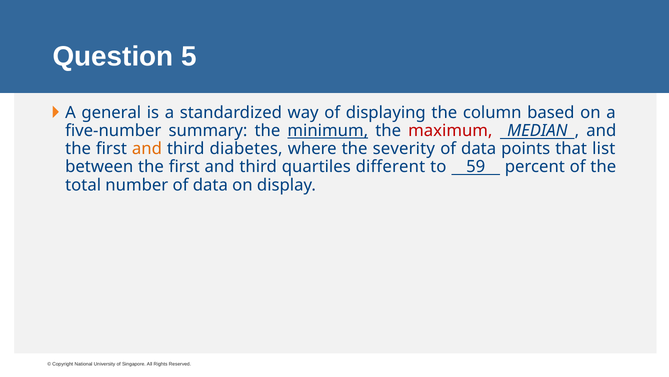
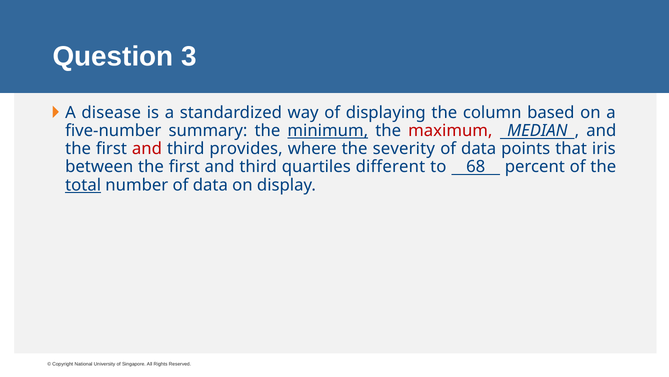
5: 5 -> 3
general: general -> disease
and at (147, 149) colour: orange -> red
diabetes: diabetes -> provides
list: list -> iris
59: 59 -> 68
total underline: none -> present
